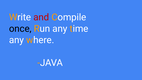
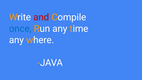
once colour: black -> blue
